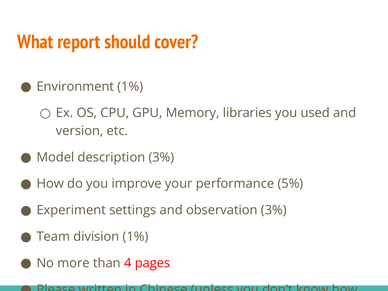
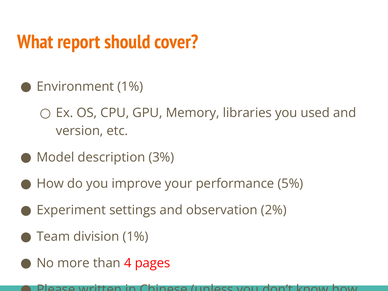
observation 3%: 3% -> 2%
